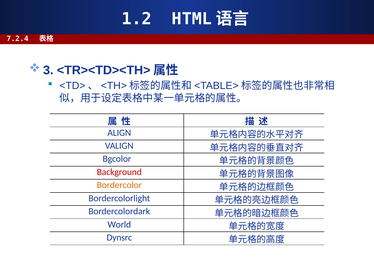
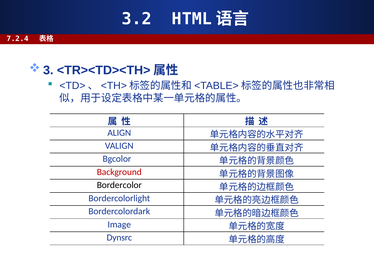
1.2: 1.2 -> 3.2
Bordercolor colour: orange -> black
World: World -> Image
